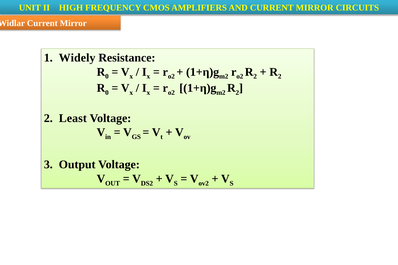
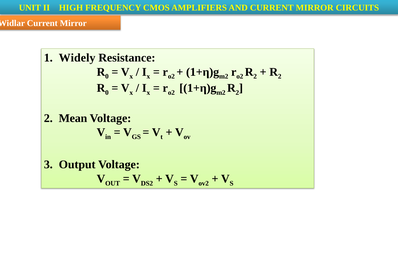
Least: Least -> Mean
